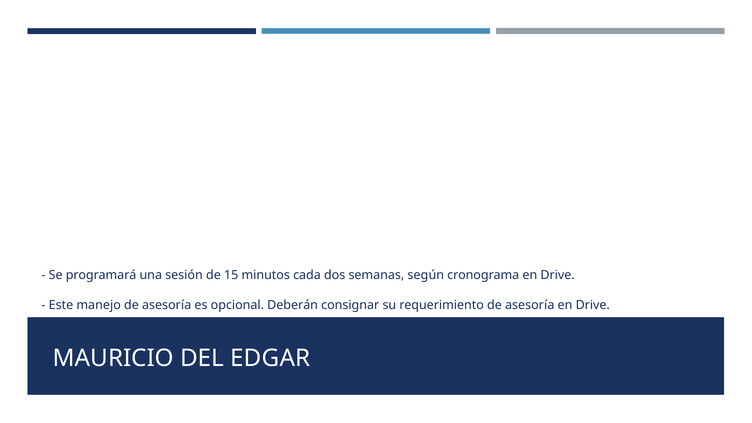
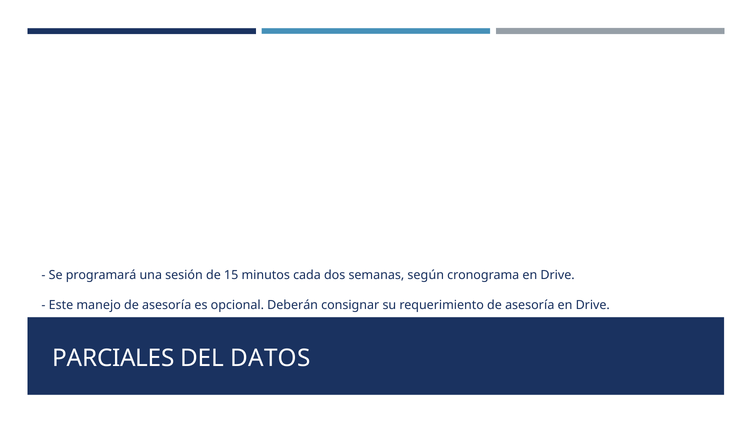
MAURICIO: MAURICIO -> PARCIALES
EDGAR: EDGAR -> DATOS
